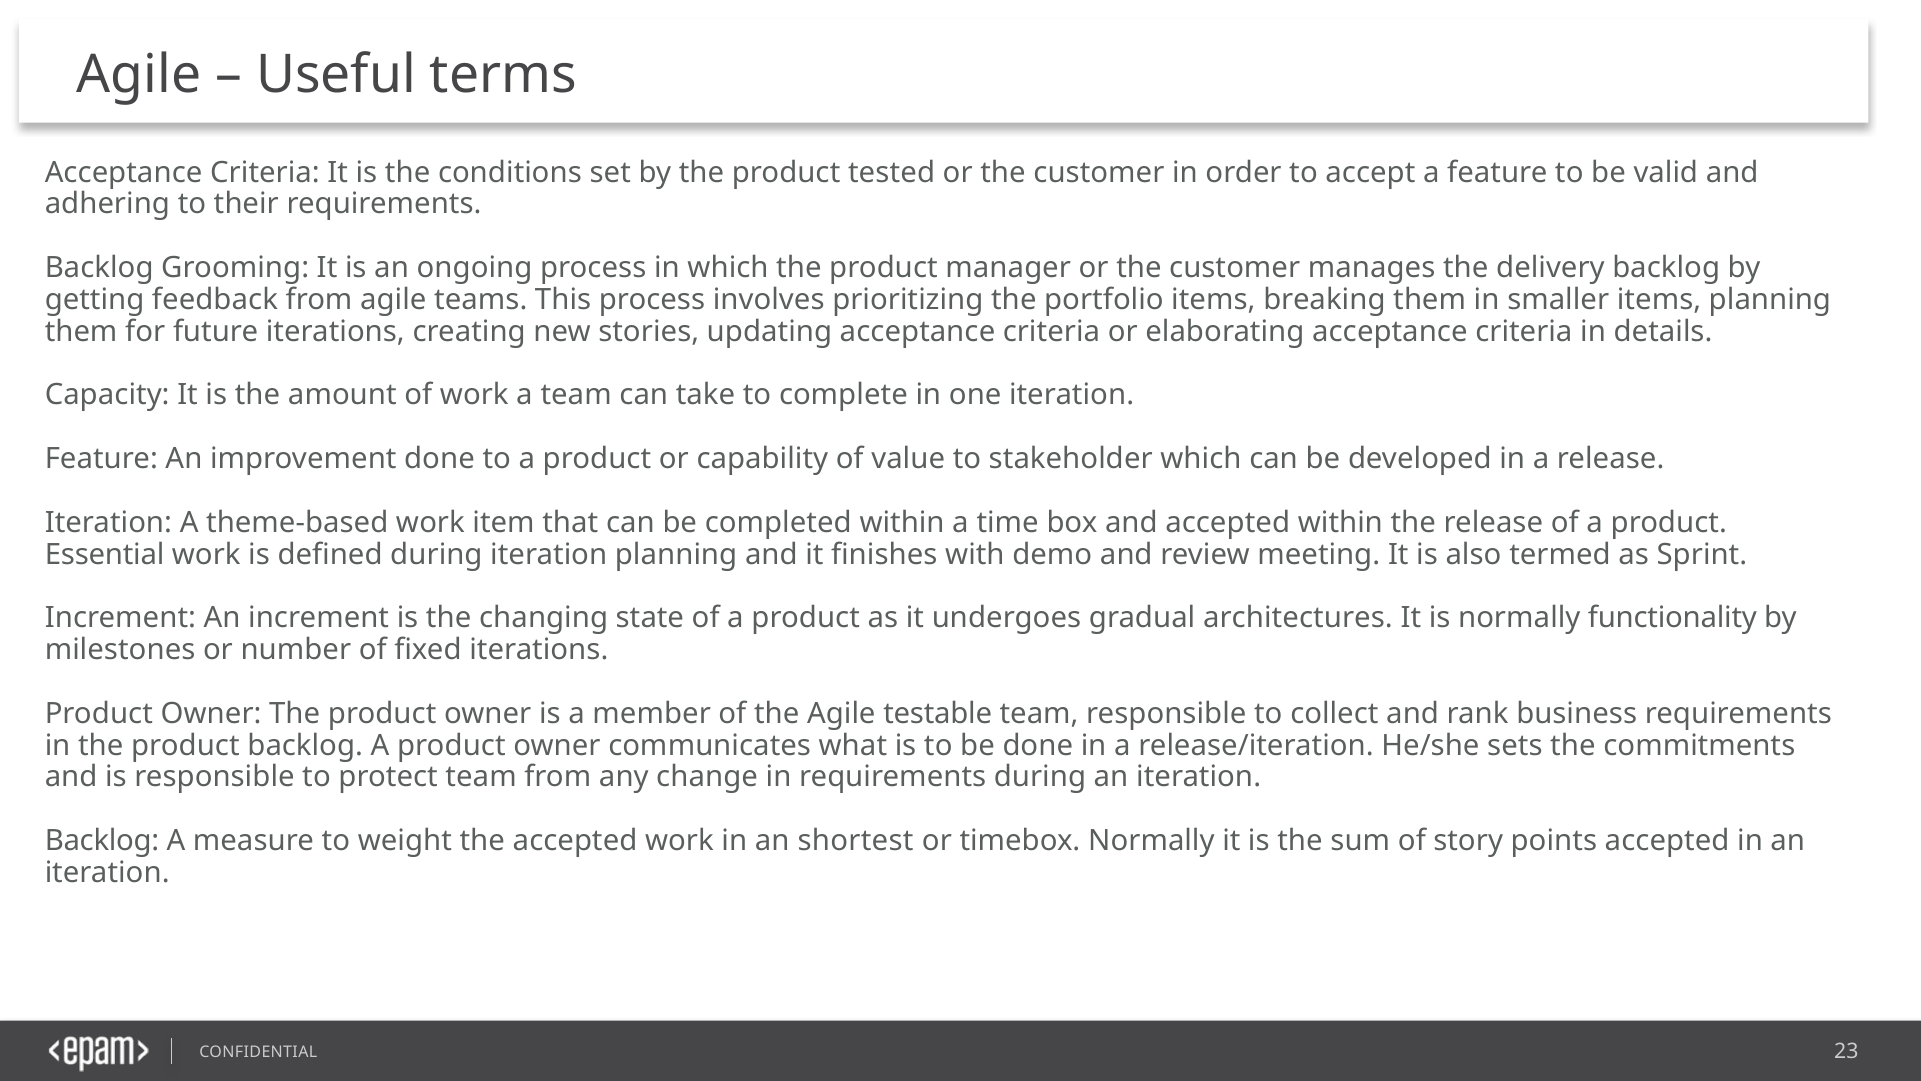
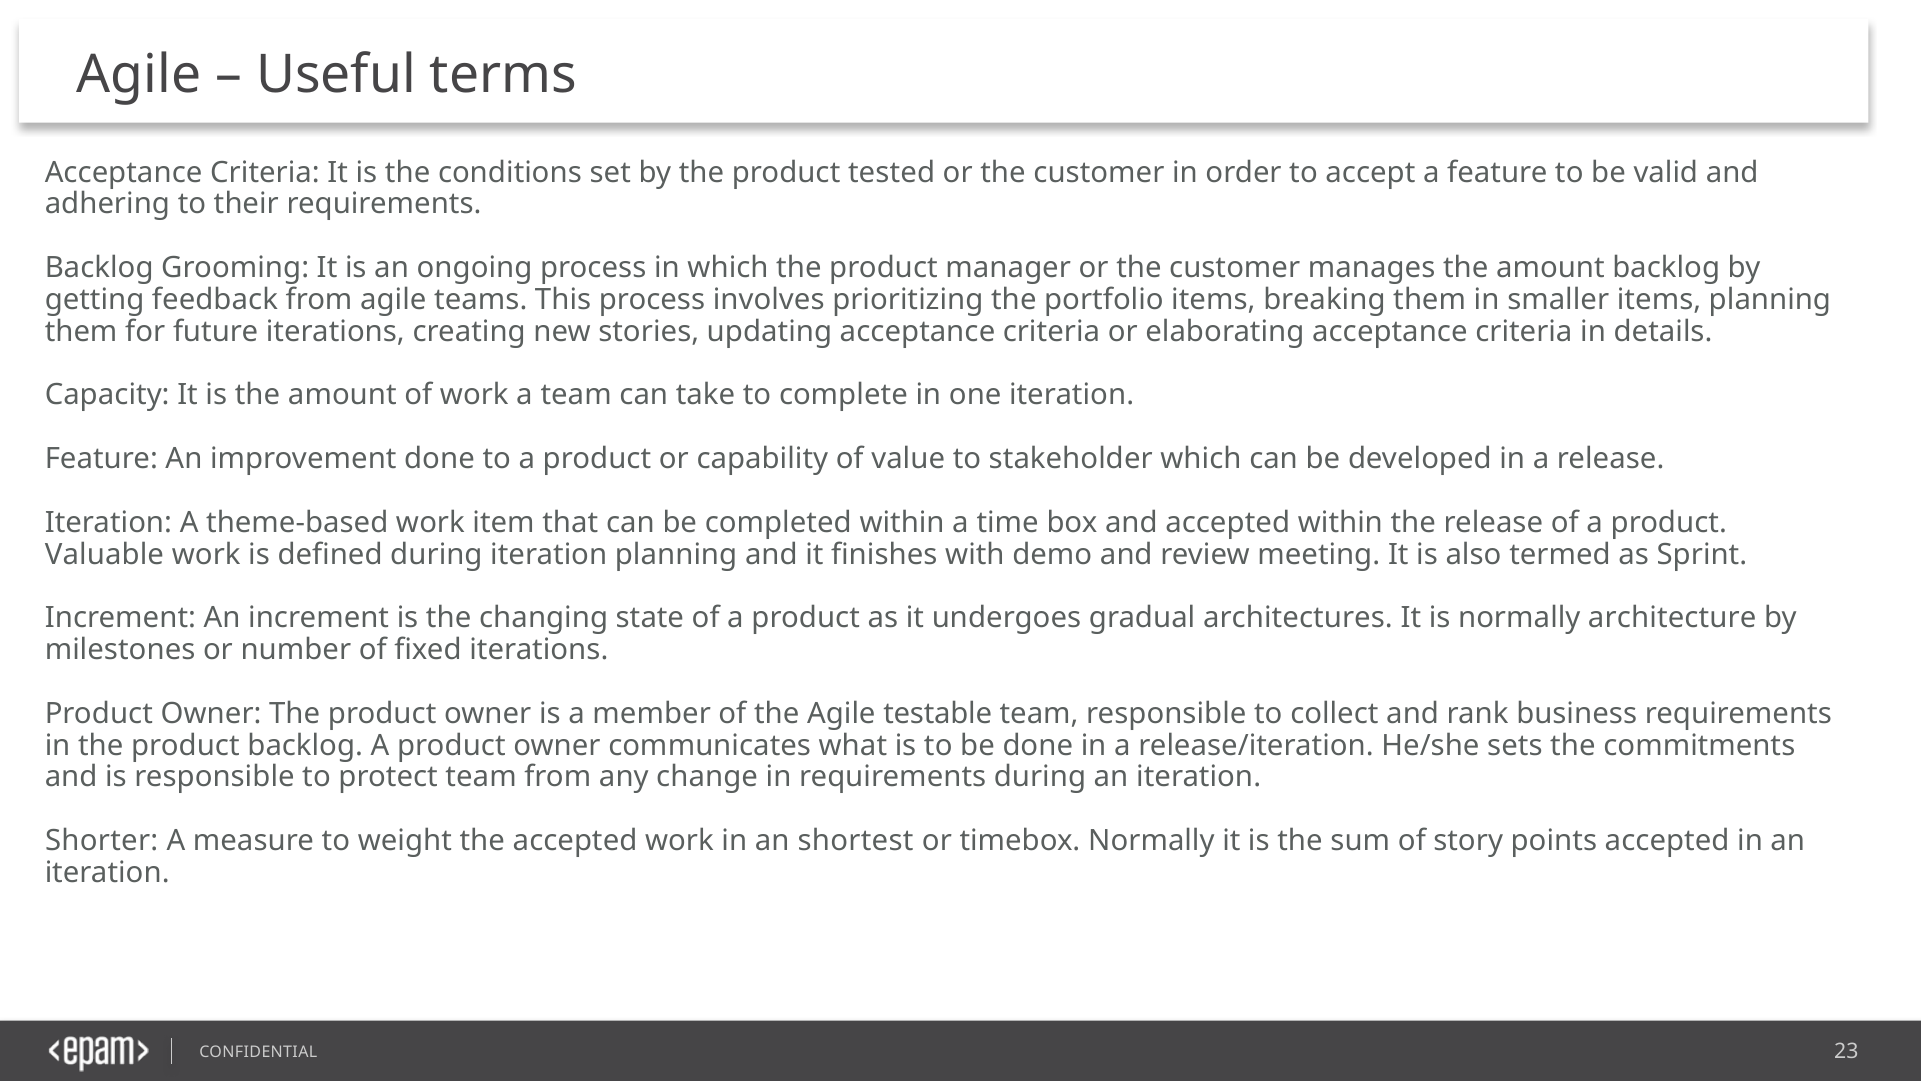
manages the delivery: delivery -> amount
Essential: Essential -> Valuable
functionality: functionality -> architecture
Backlog at (102, 841): Backlog -> Shorter
